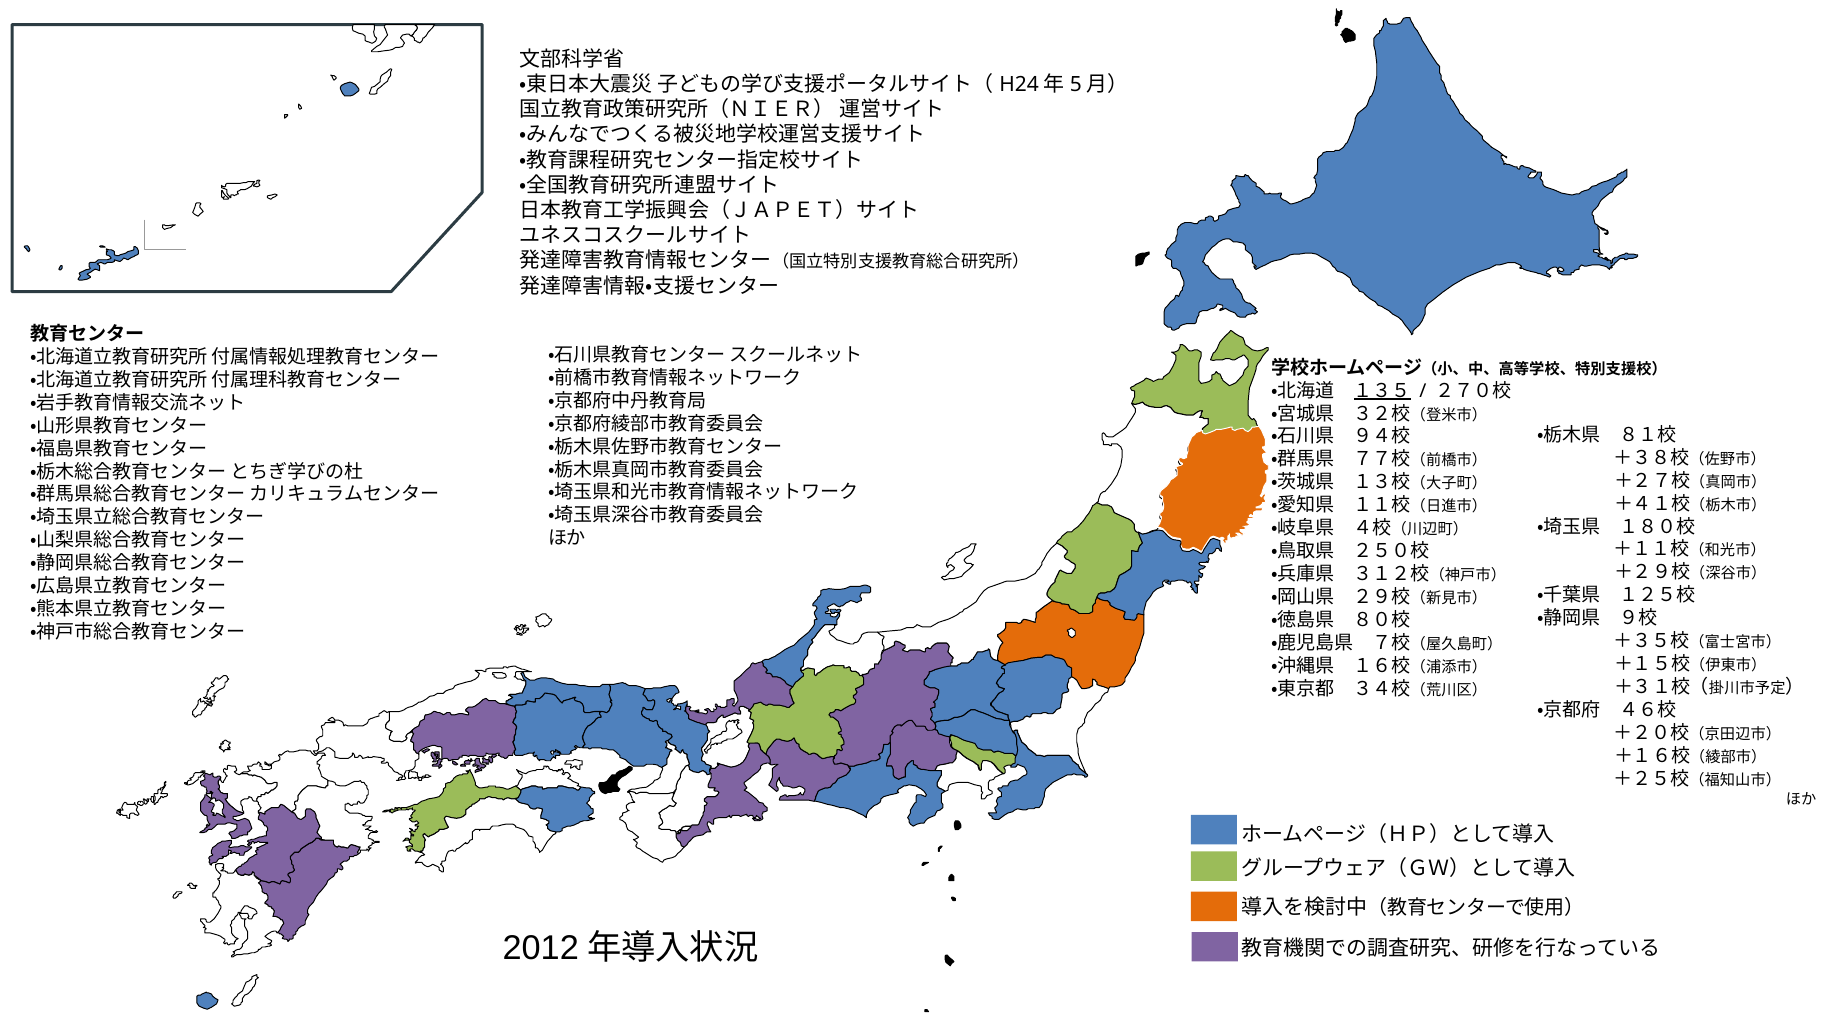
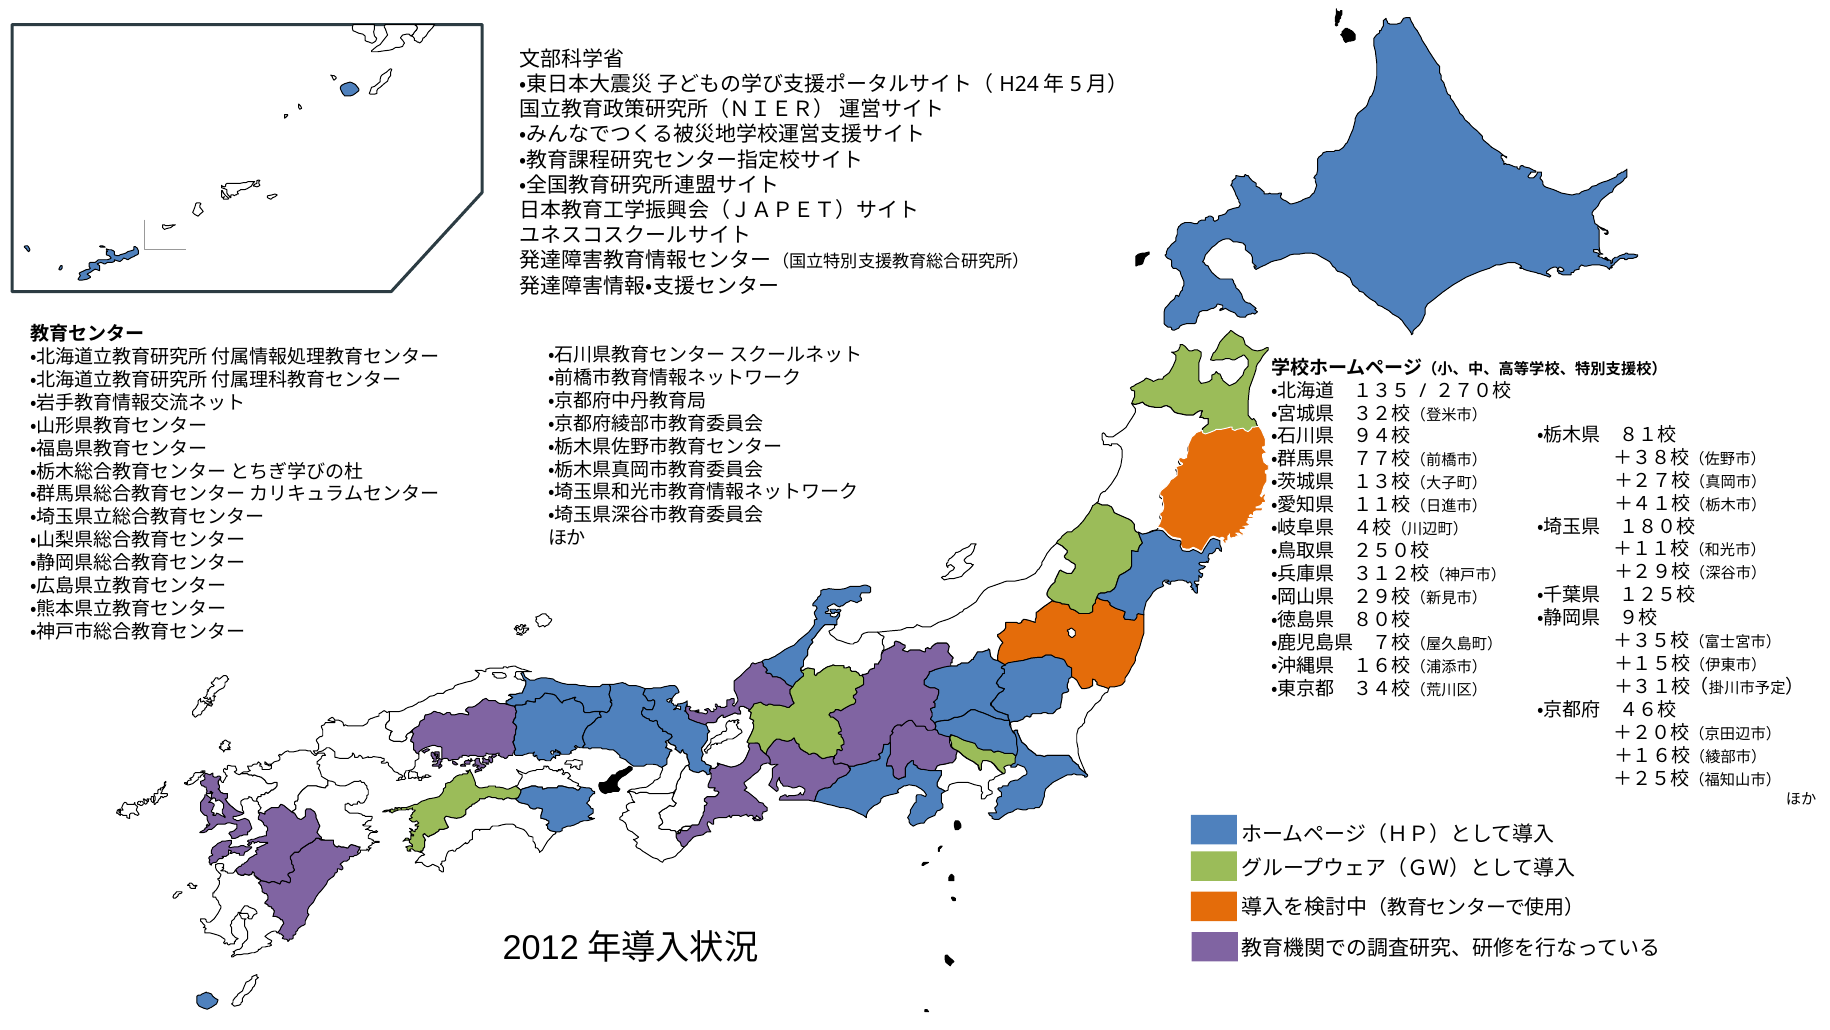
１３５ underline: present -> none
